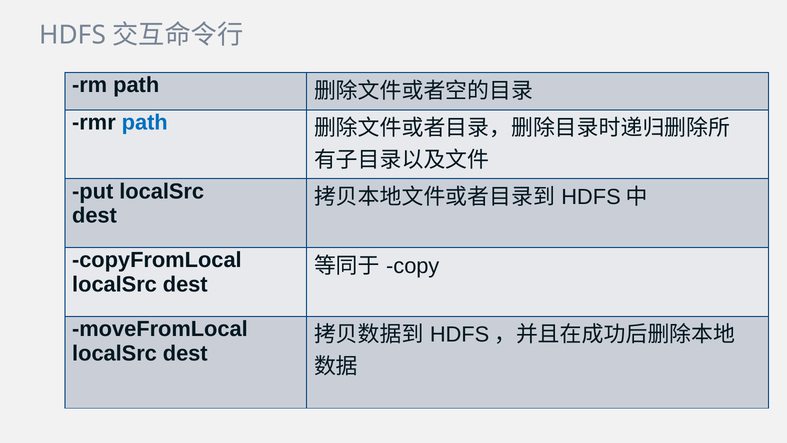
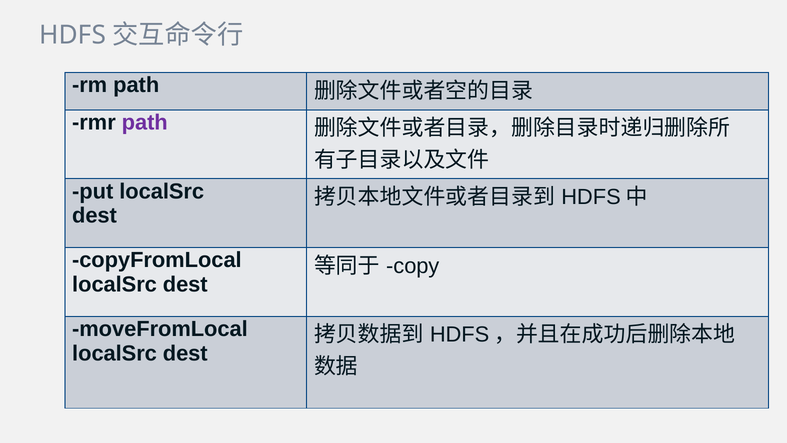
path at (145, 122) colour: blue -> purple
